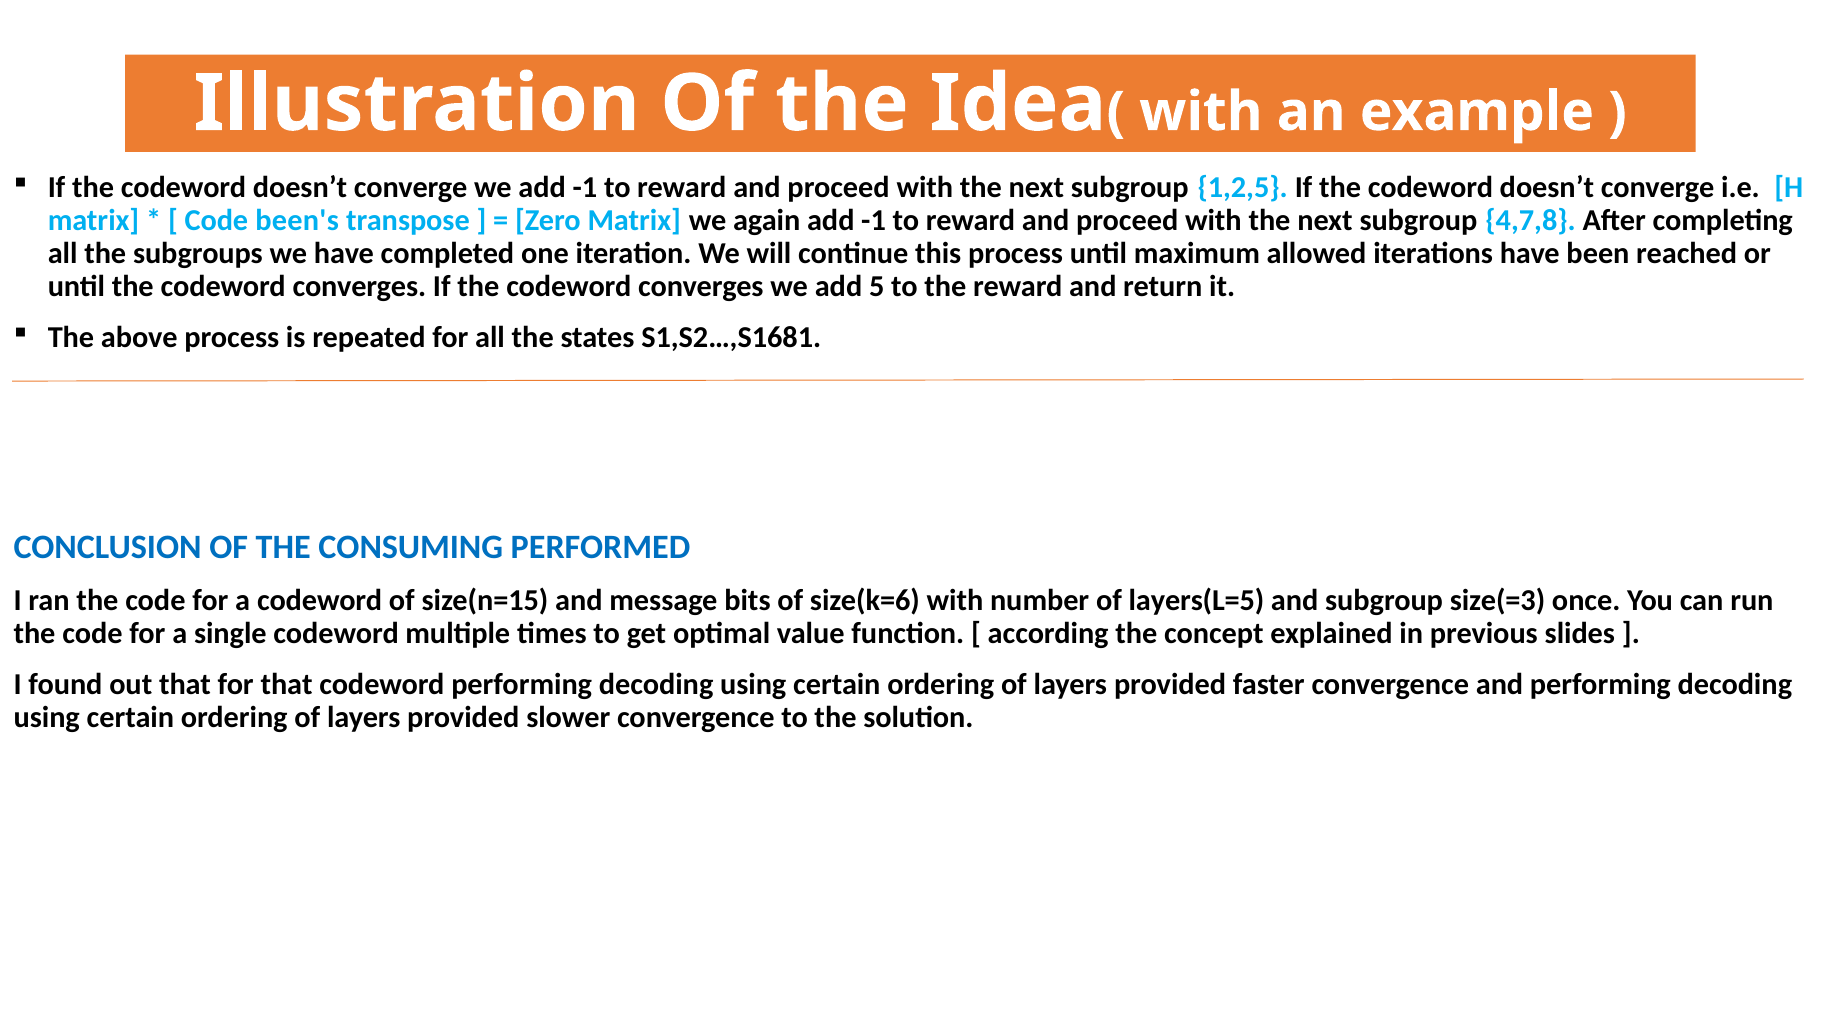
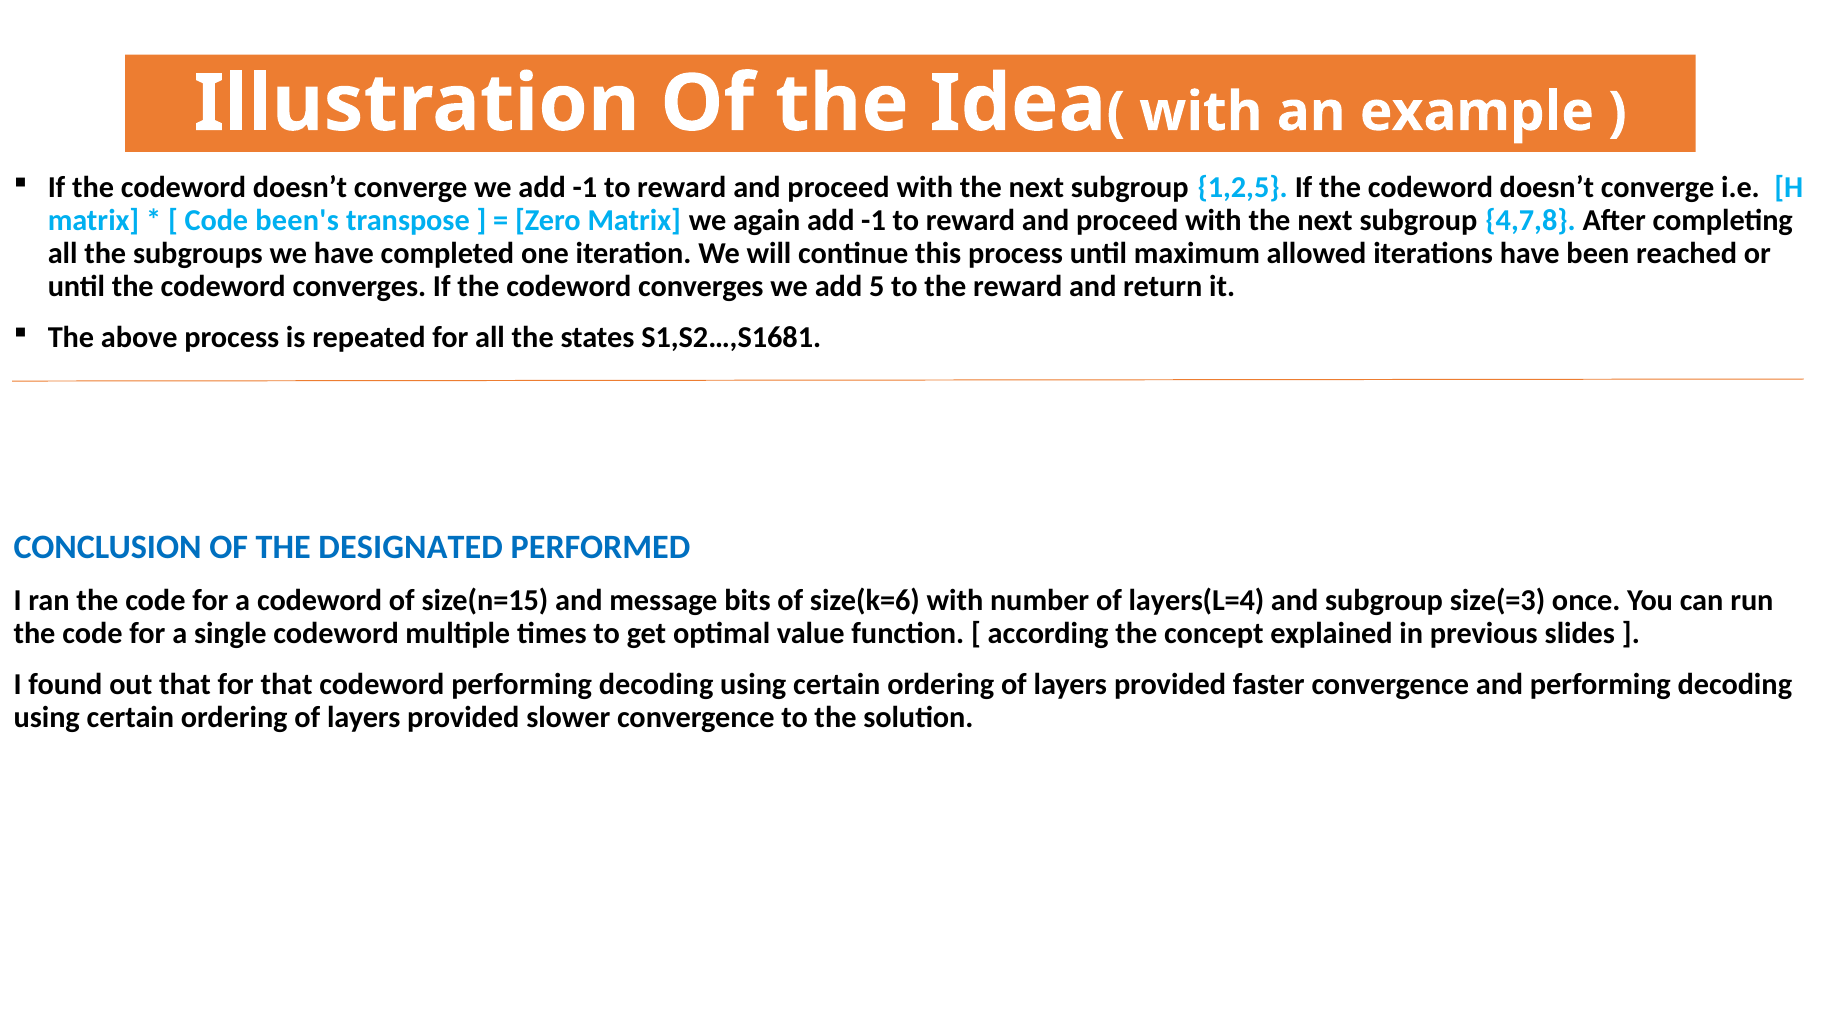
CONSUMING: CONSUMING -> DESIGNATED
layers(L=5: layers(L=5 -> layers(L=4
